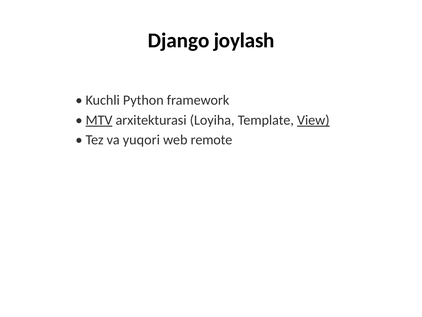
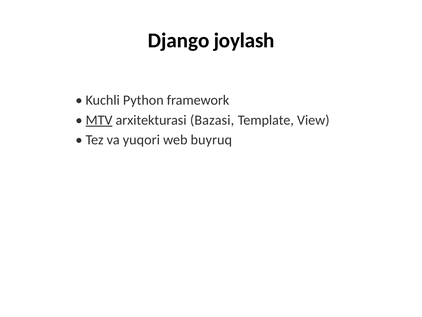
Loyiha: Loyiha -> Bazasi
View underline: present -> none
remote: remote -> buyruq
